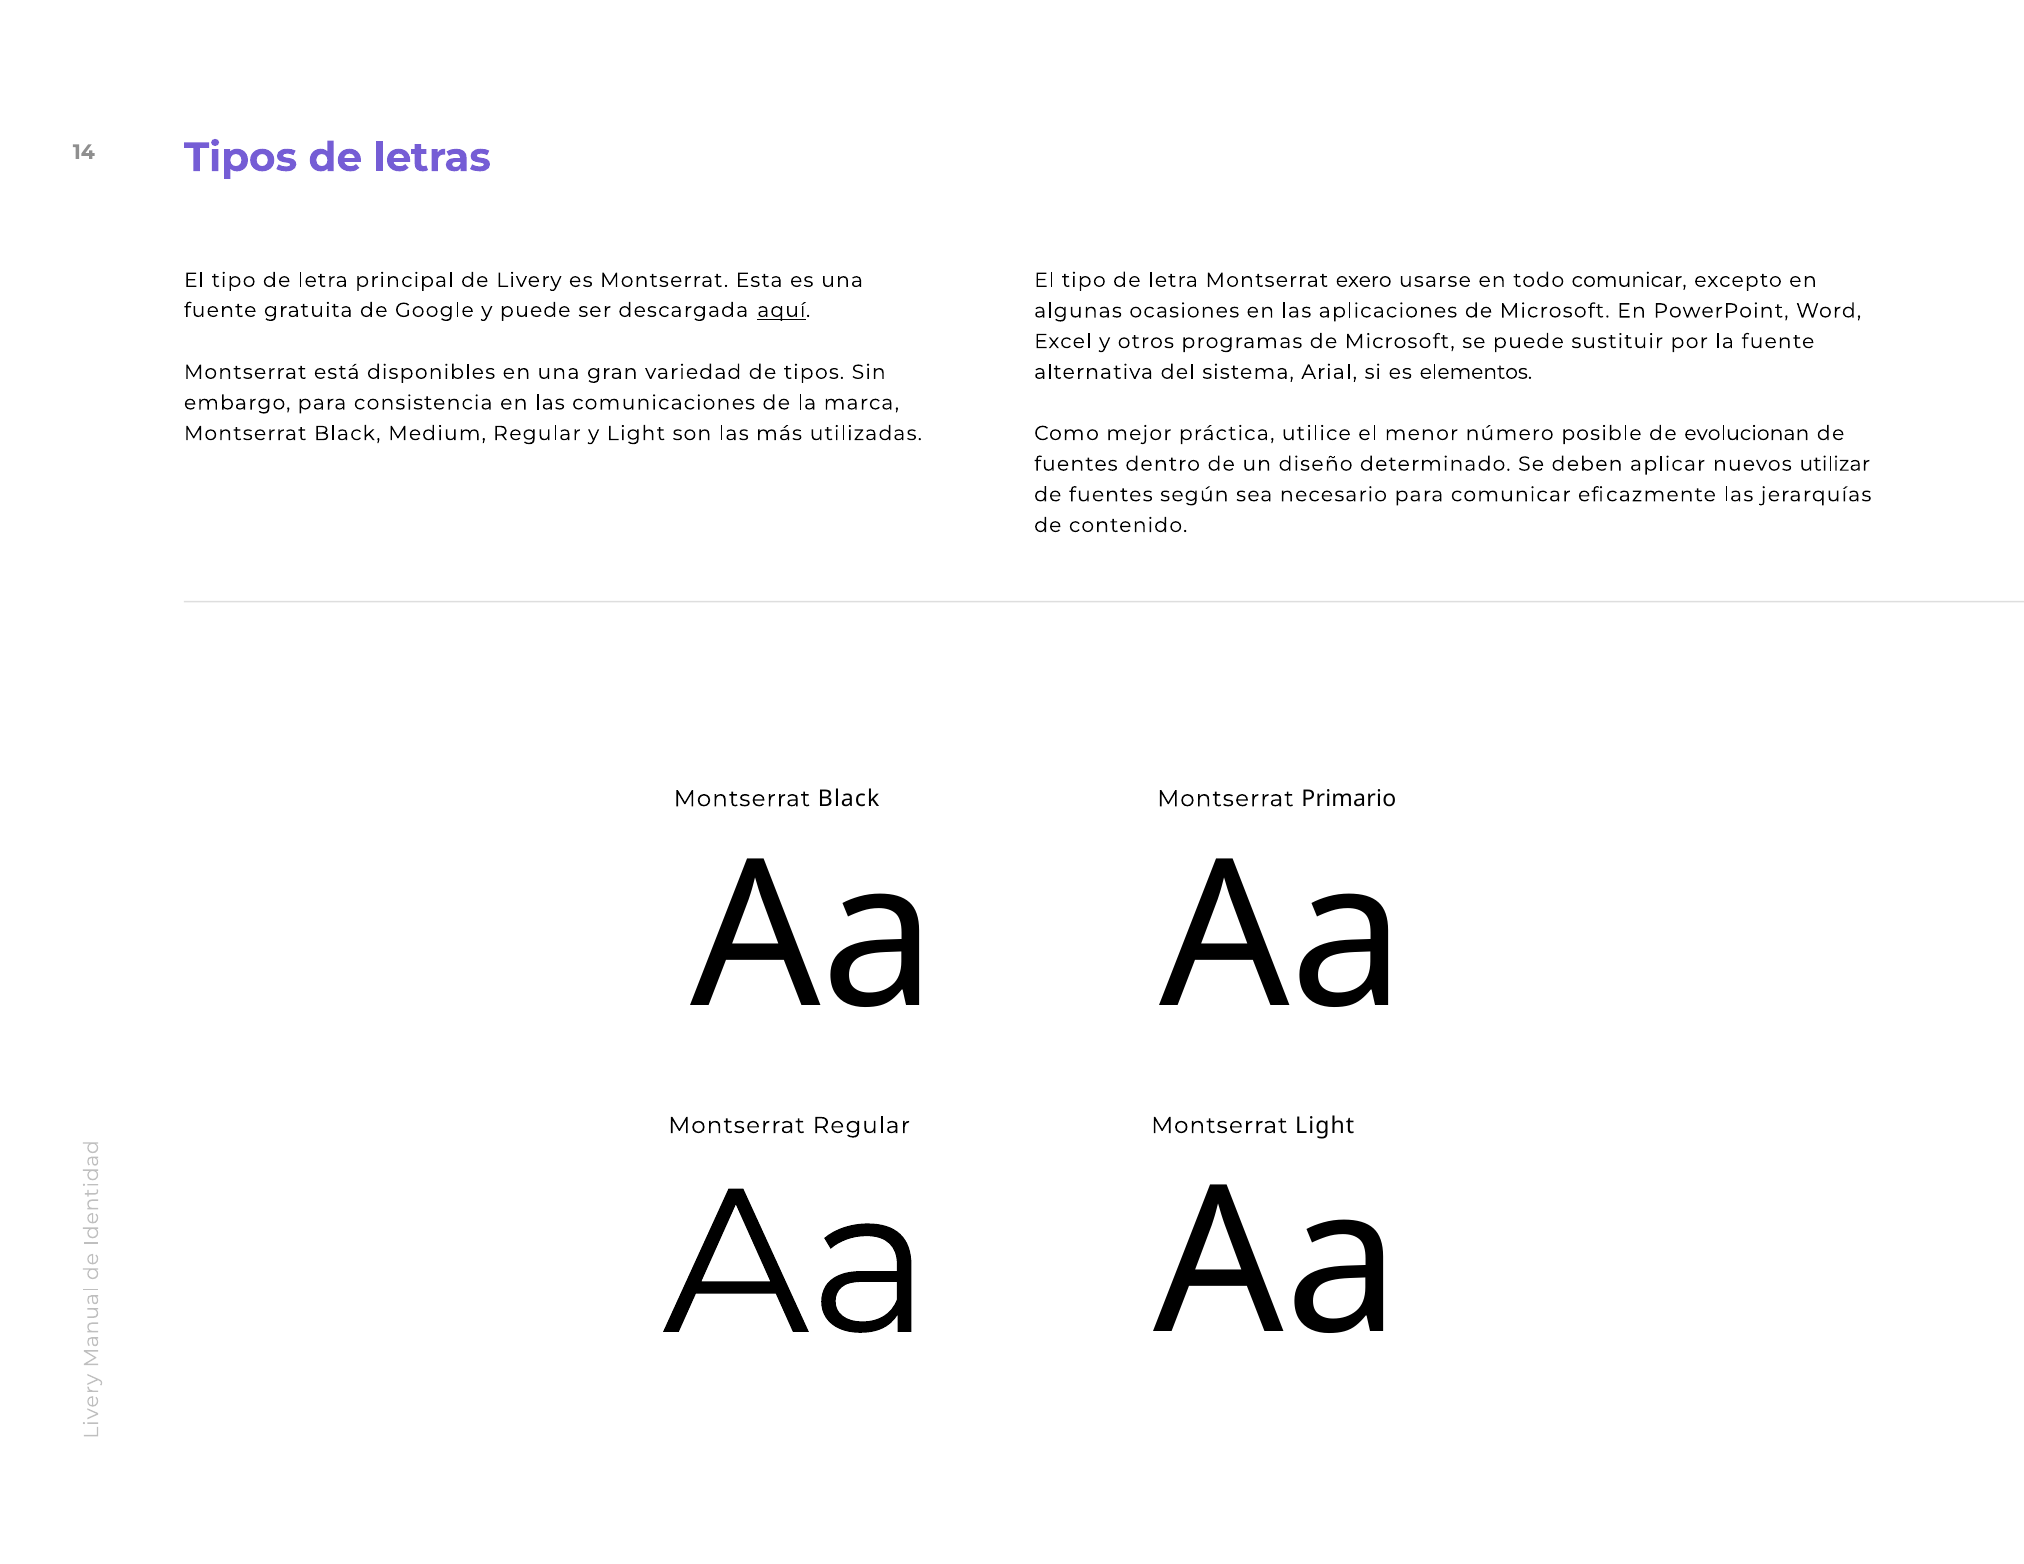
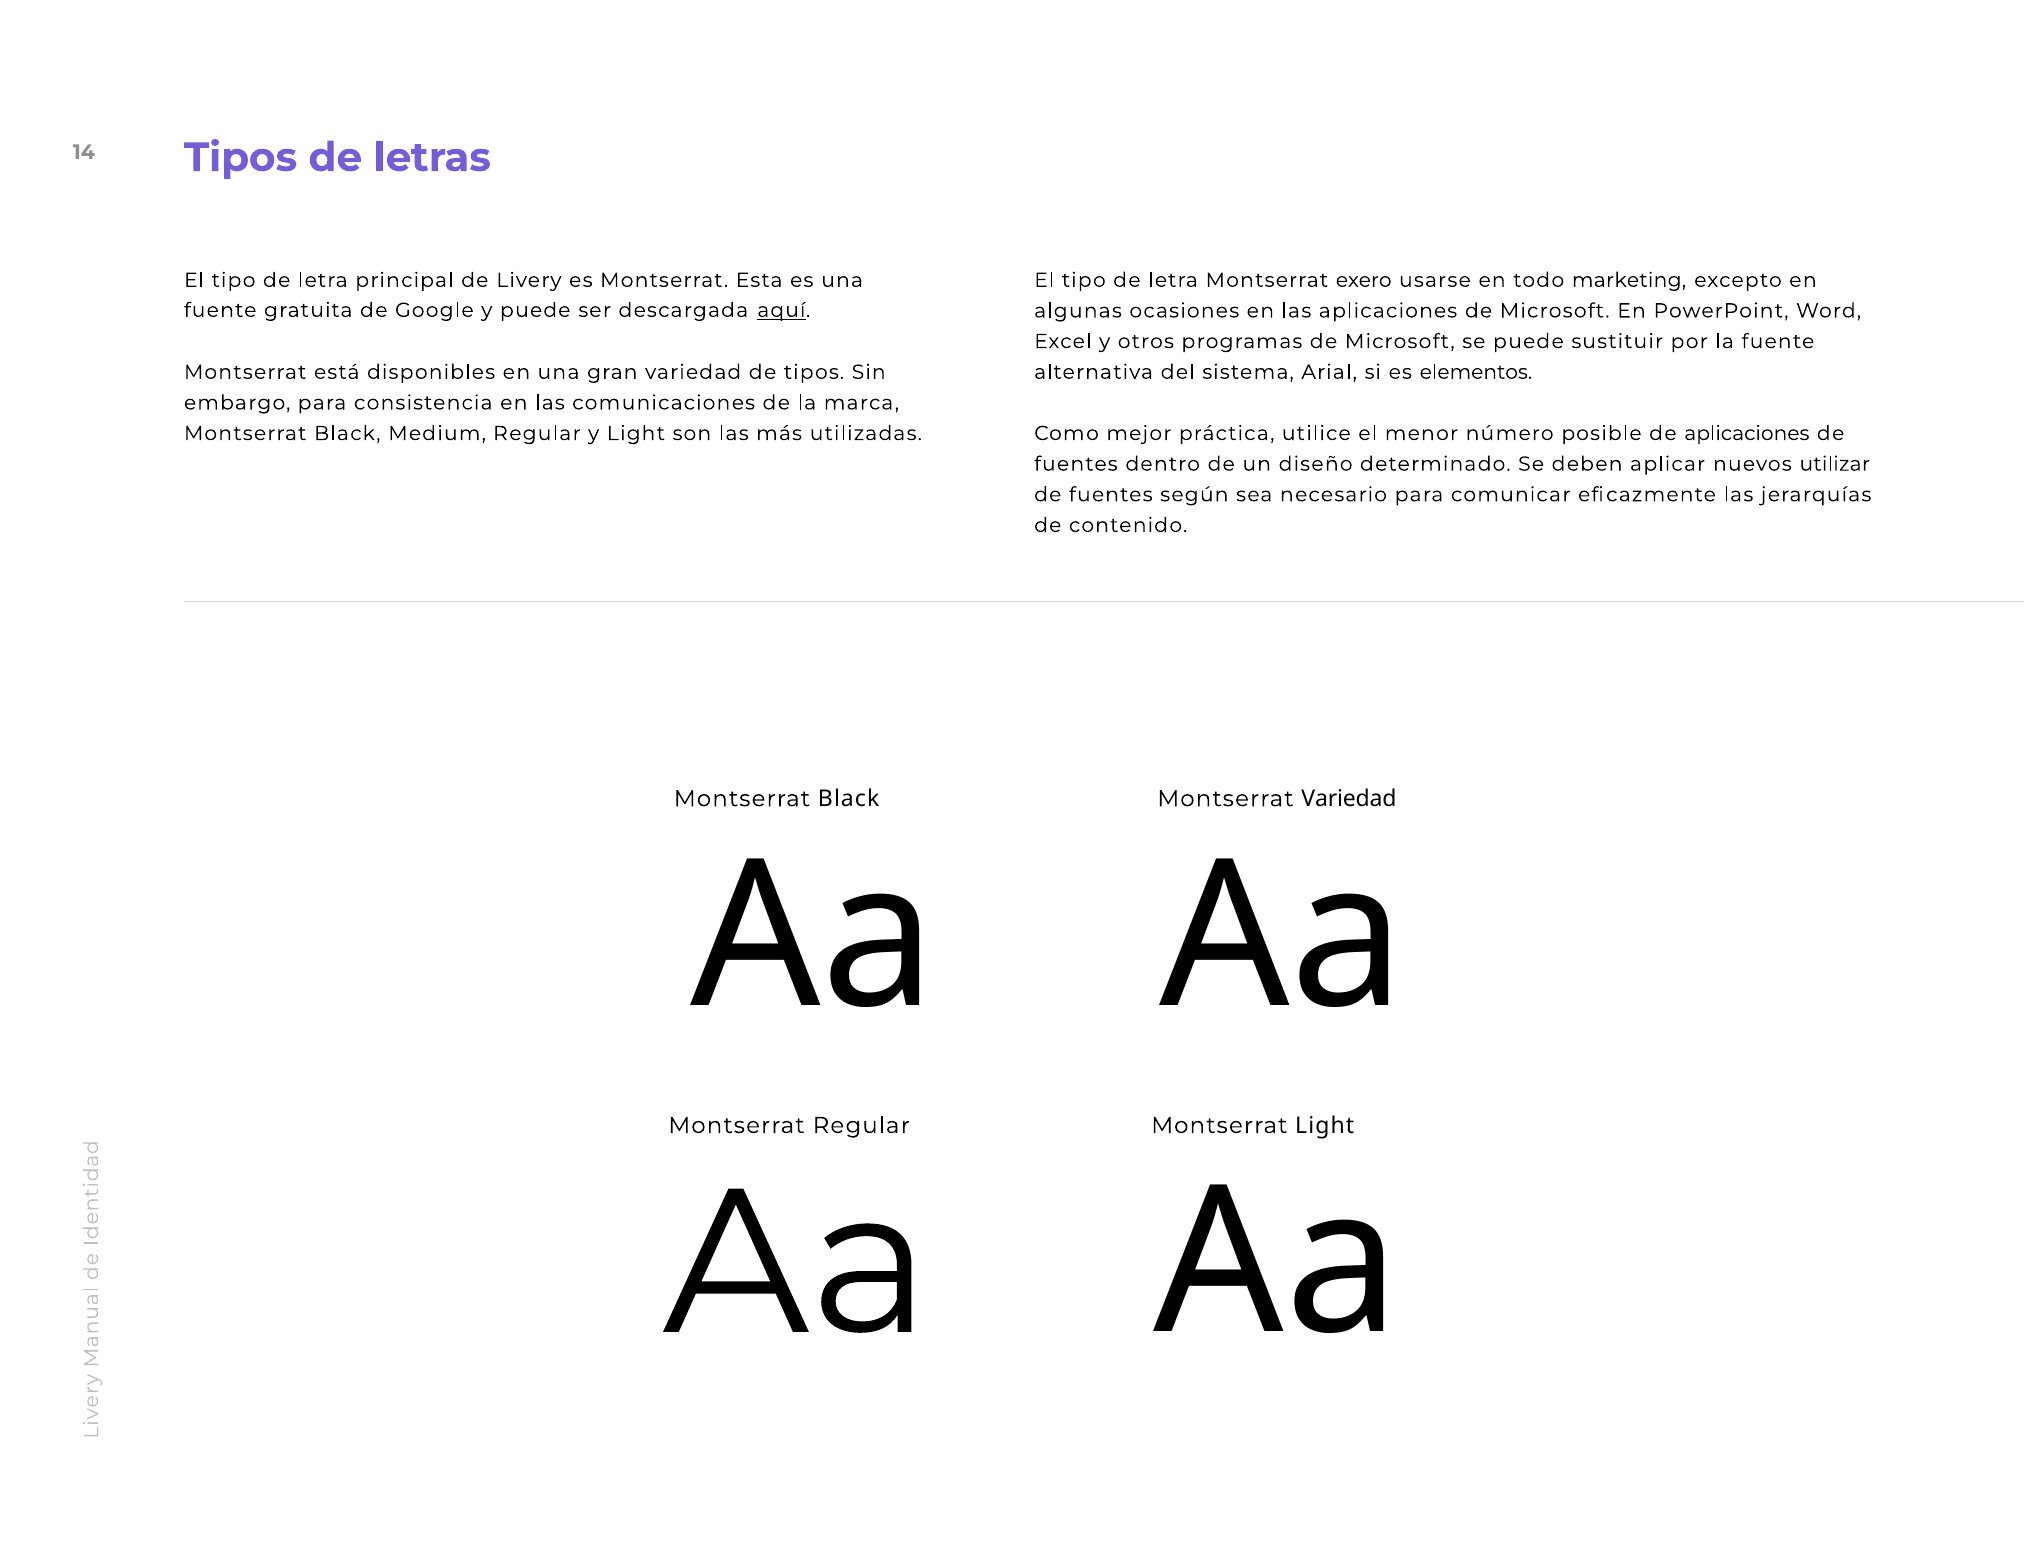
todo comunicar: comunicar -> marketing
de evolucionan: evolucionan -> aplicaciones
Montserrat Primario: Primario -> Variedad
